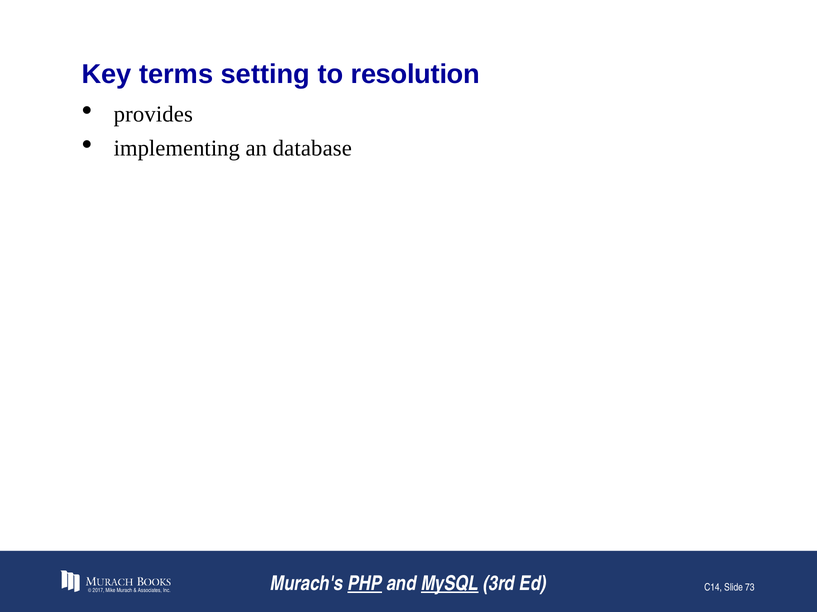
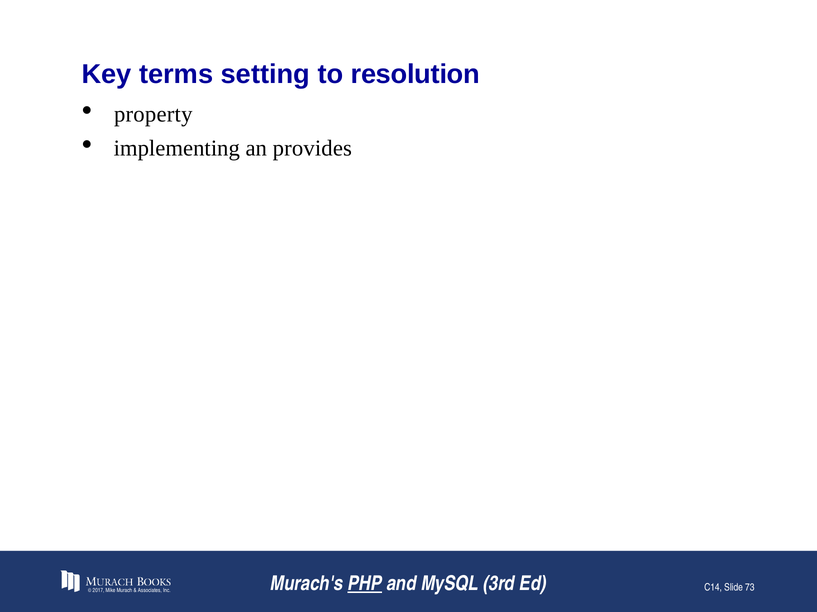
provides: provides -> property
database: database -> provides
MySQL underline: present -> none
